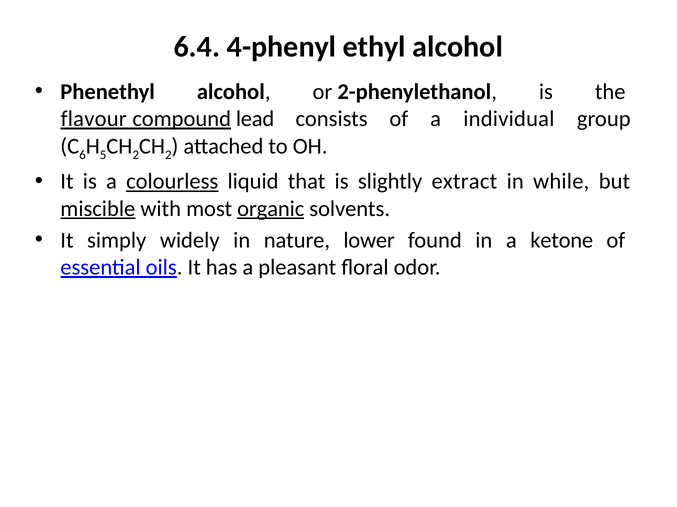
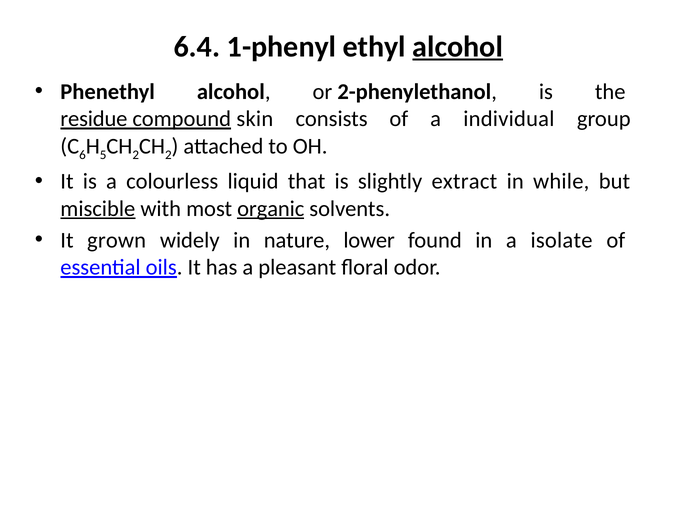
4-phenyl: 4-phenyl -> 1-phenyl
alcohol at (458, 47) underline: none -> present
flavour: flavour -> residue
lead: lead -> skin
colourless underline: present -> none
simply: simply -> grown
ketone: ketone -> isolate
